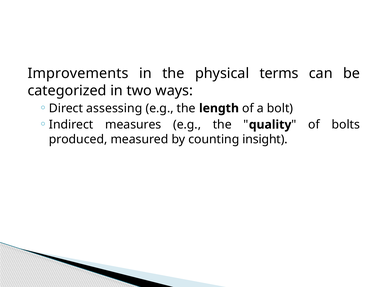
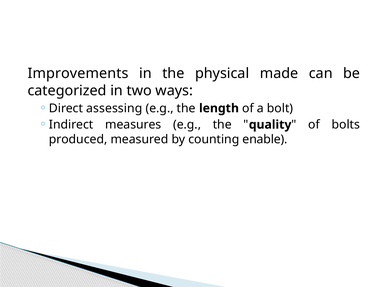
terms: terms -> made
insight: insight -> enable
